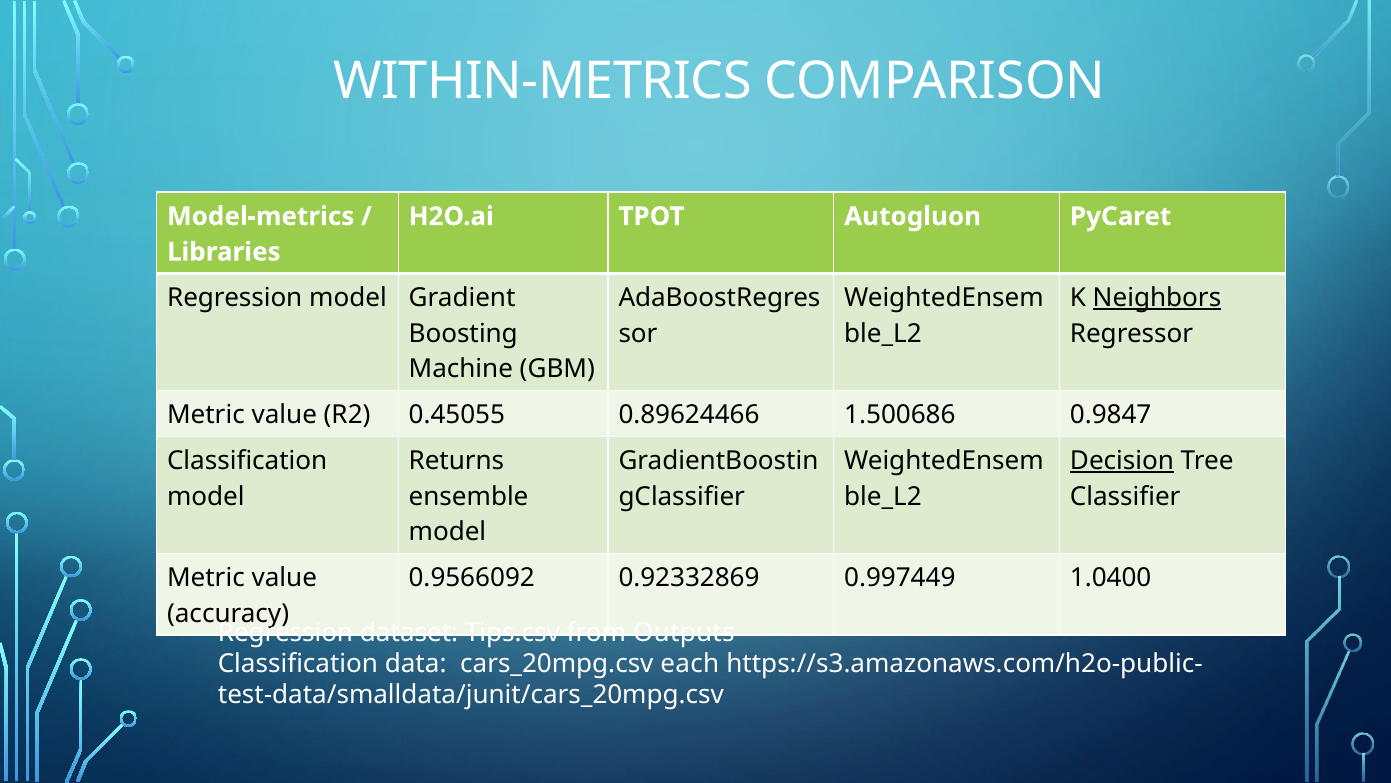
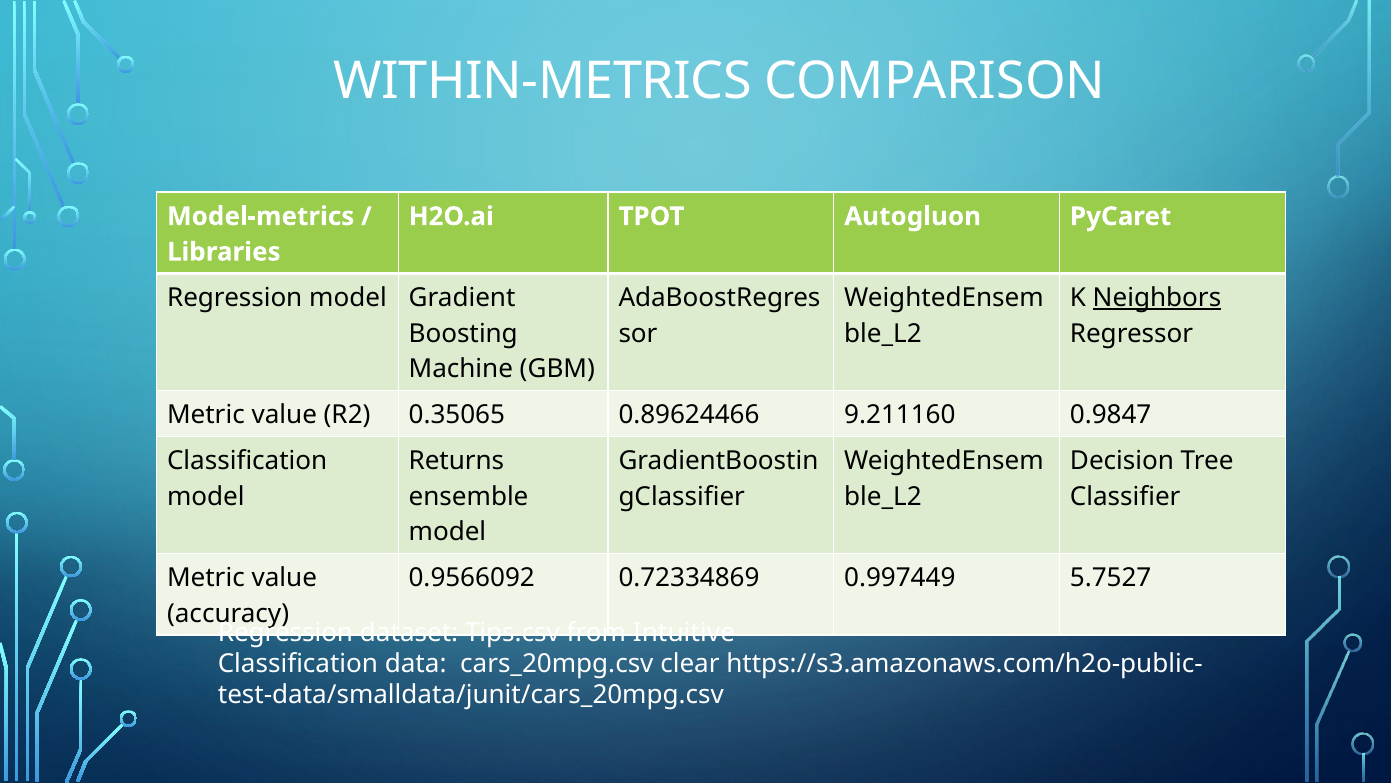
0.45055: 0.45055 -> 0.35065
1.500686: 1.500686 -> 9.211160
Decision underline: present -> none
0.92332869: 0.92332869 -> 0.72334869
1.0400: 1.0400 -> 5.7527
Outputs: Outputs -> Intuitive
each: each -> clear
